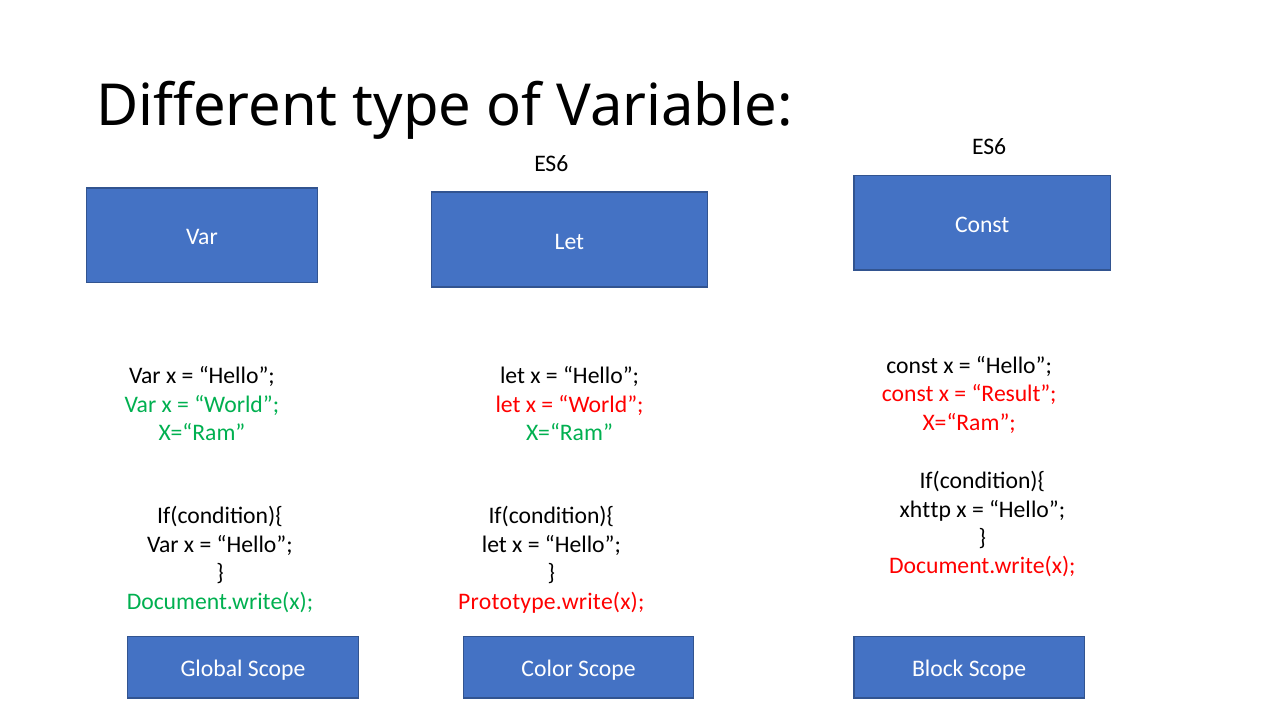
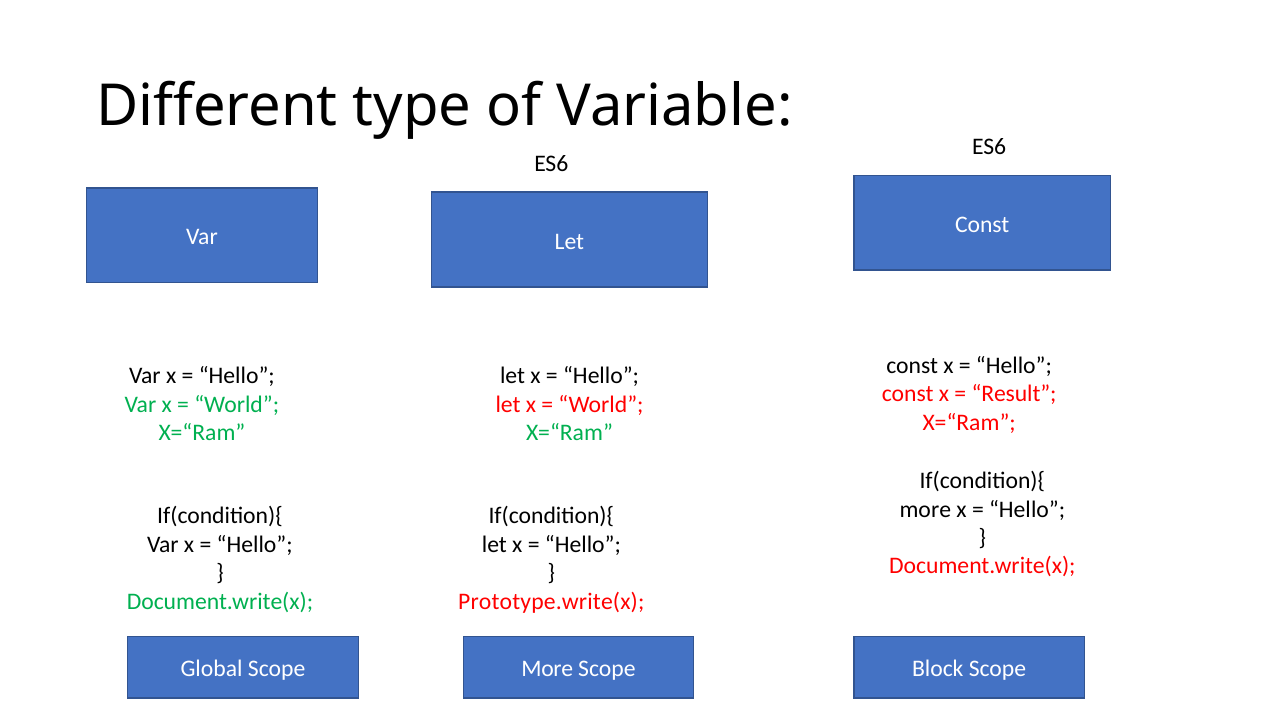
xhttp at (925, 509): xhttp -> more
Scope Color: Color -> More
